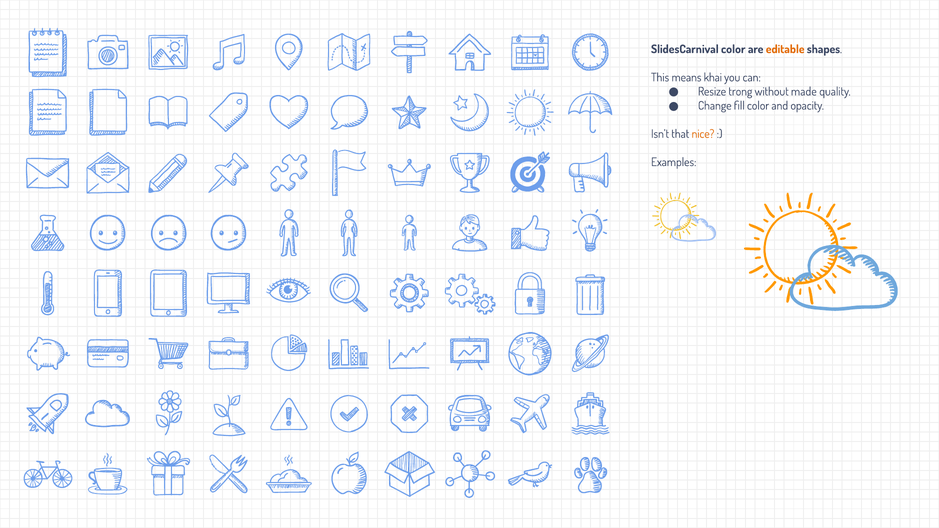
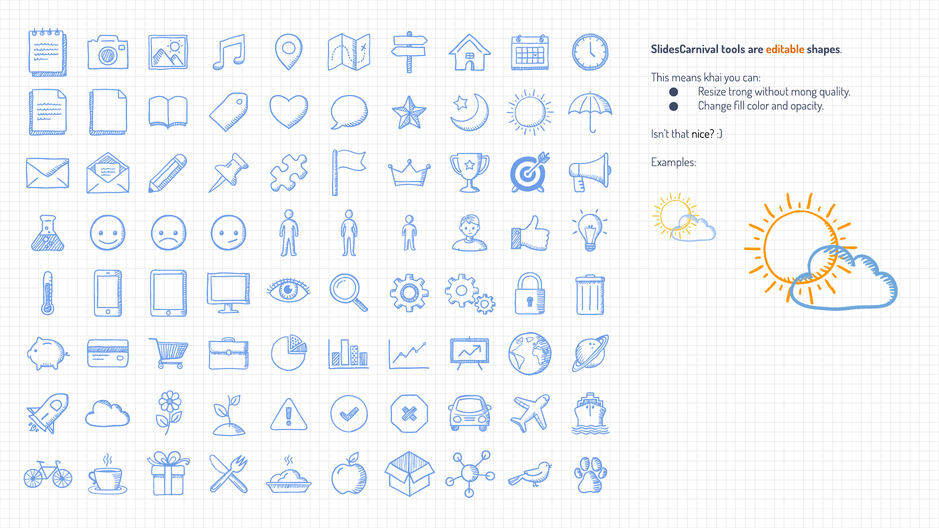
SlidesCarnival color: color -> tools
made: made -> mong
nice colour: orange -> black
